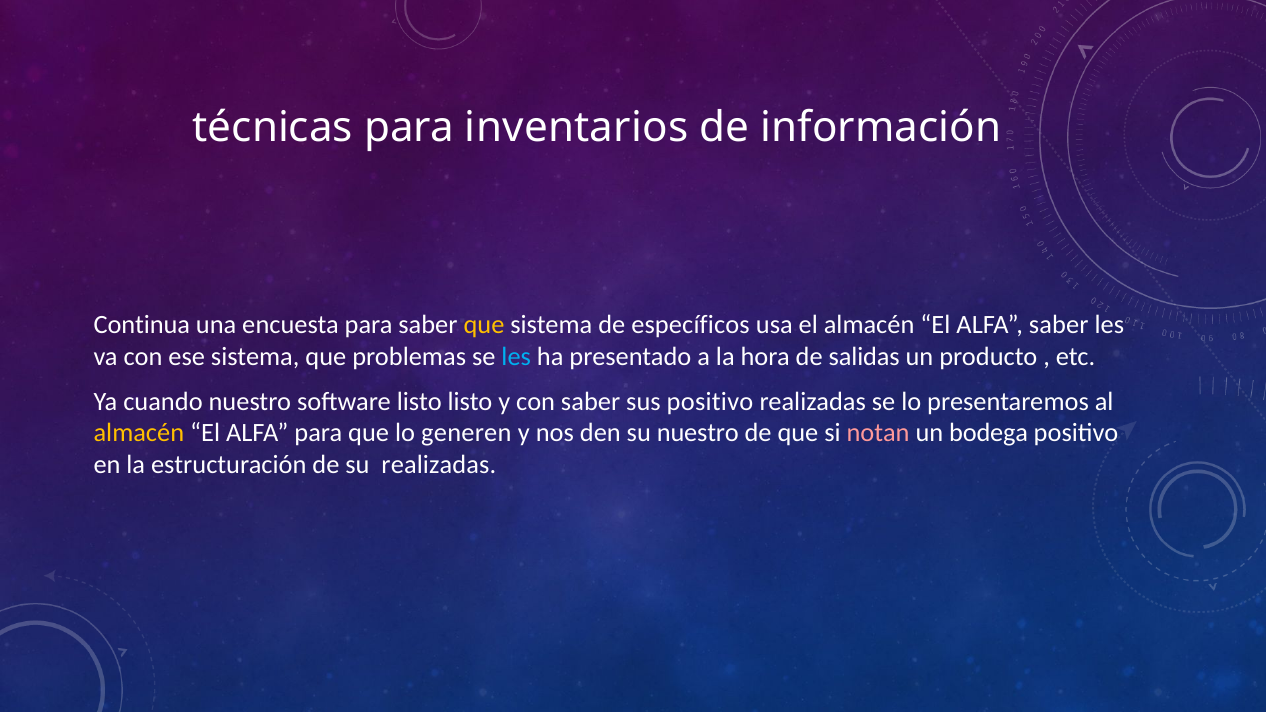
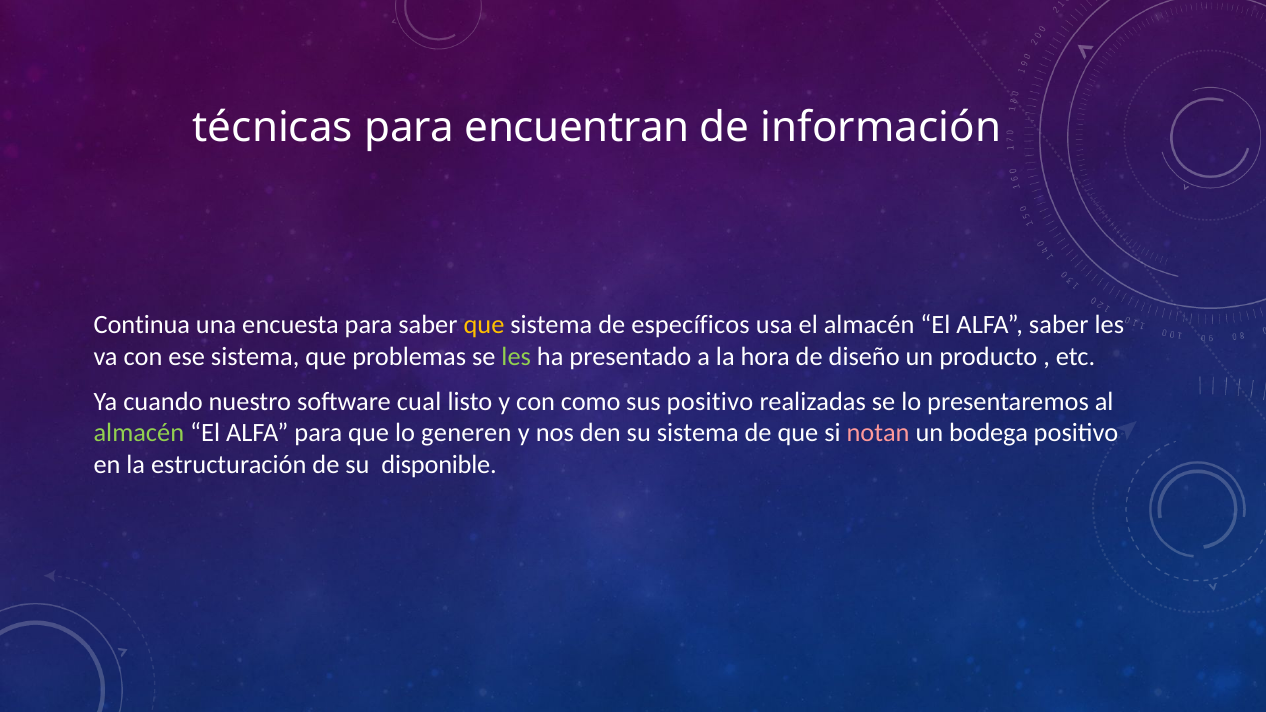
inventarios: inventarios -> encuentran
les at (516, 357) colour: light blue -> light green
salidas: salidas -> diseño
software listo: listo -> cual
con saber: saber -> como
almacén at (139, 433) colour: yellow -> light green
su nuestro: nuestro -> sistema
su realizadas: realizadas -> disponible
